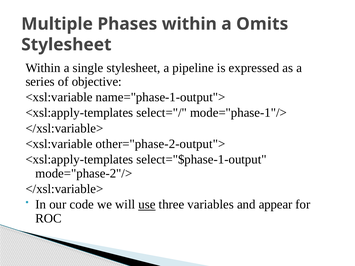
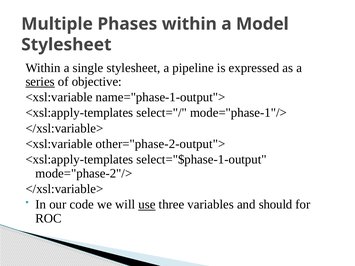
Omits: Omits -> Model
series underline: none -> present
appear: appear -> should
